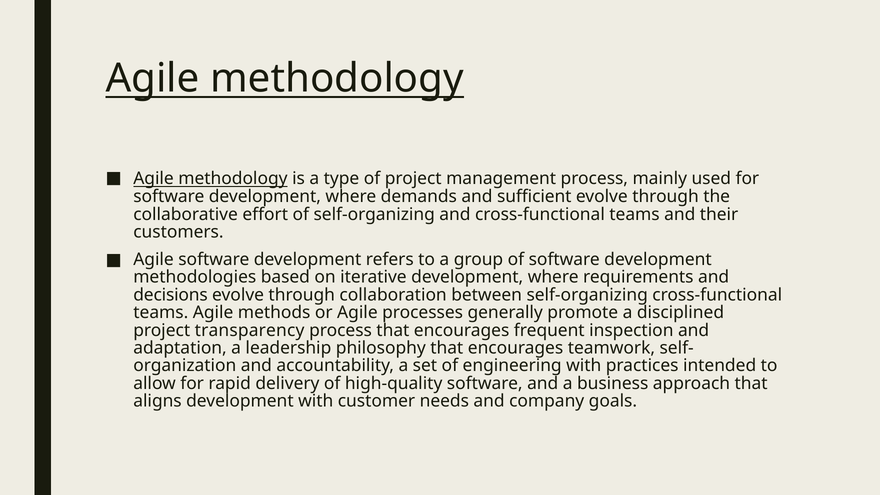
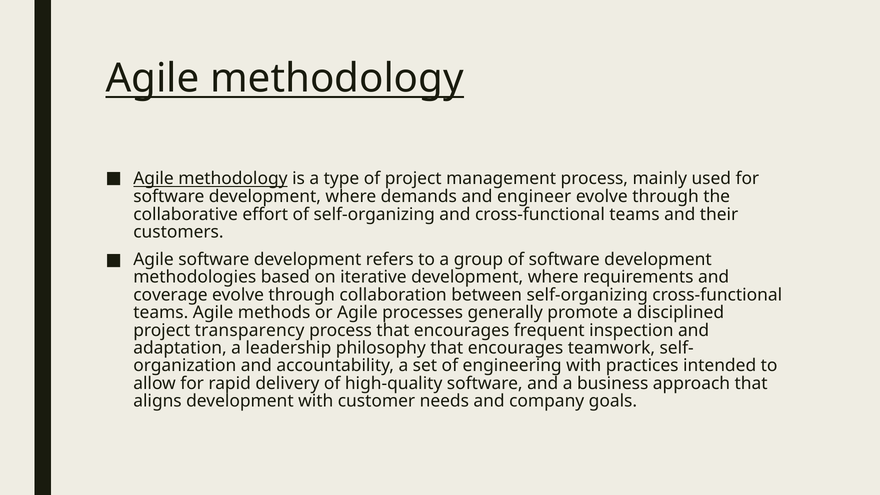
sufficient: sufficient -> engineer
decisions: decisions -> coverage
